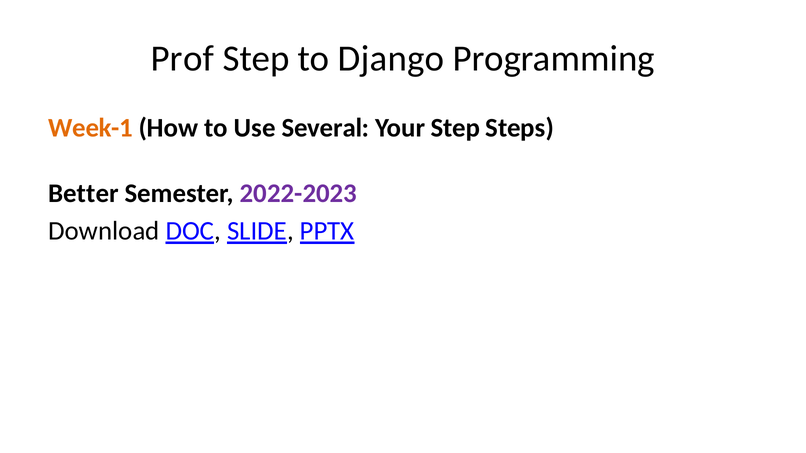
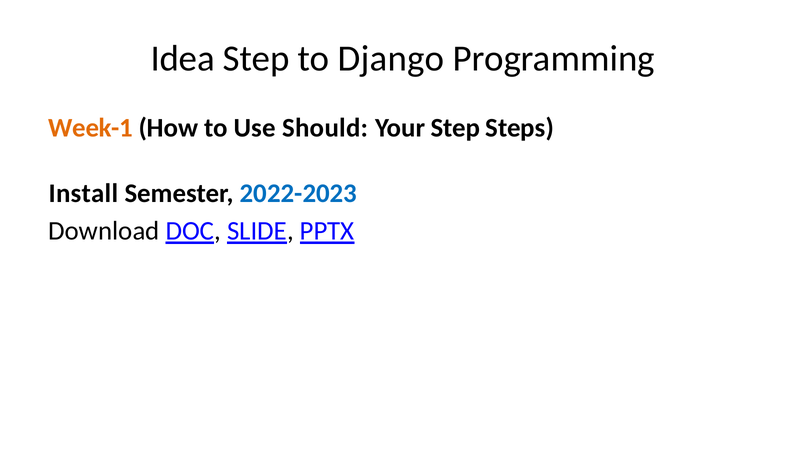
Prof: Prof -> Idea
Several: Several -> Should
Better: Better -> Install
2022-2023 colour: purple -> blue
